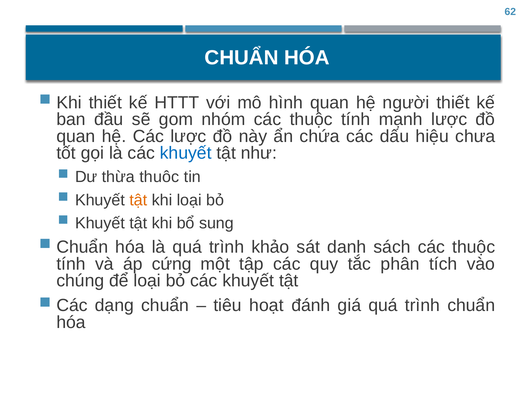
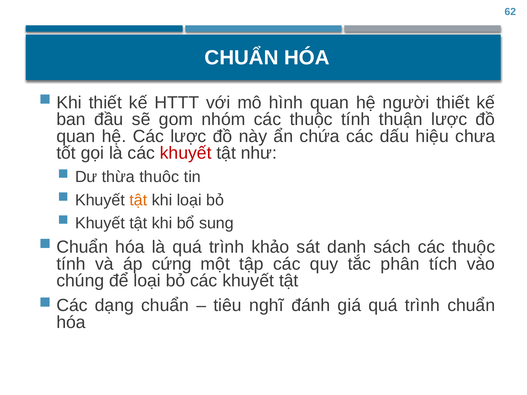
mạnh: mạnh -> thuận
khuyết at (186, 153) colour: blue -> red
hoạt: hoạt -> nghĩ
